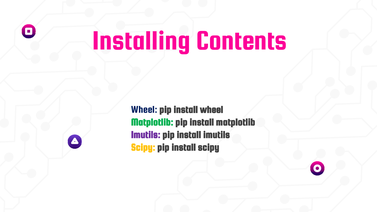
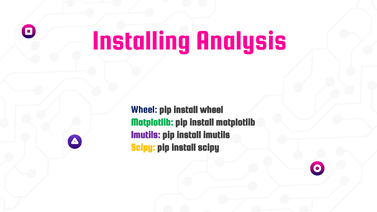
Contents: Contents -> Analysis
